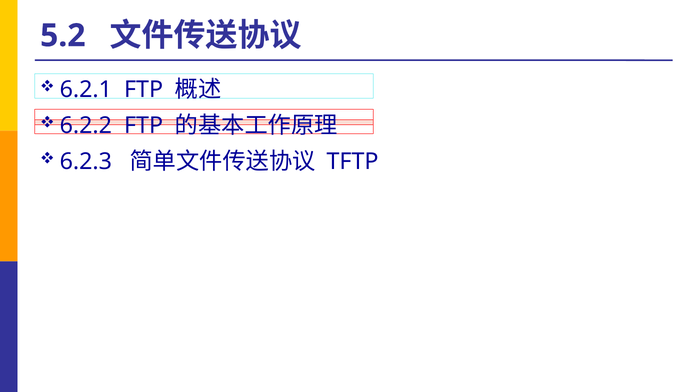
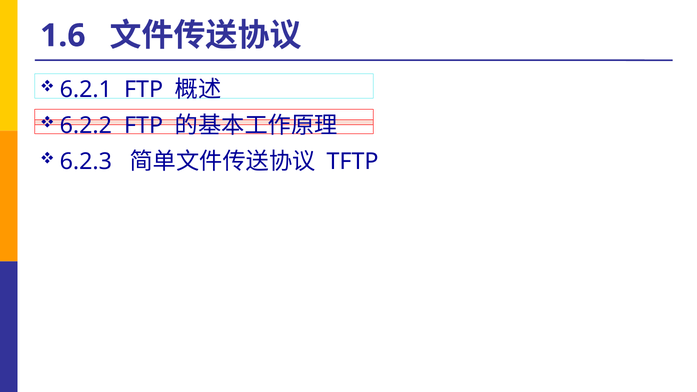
5.2: 5.2 -> 1.6
